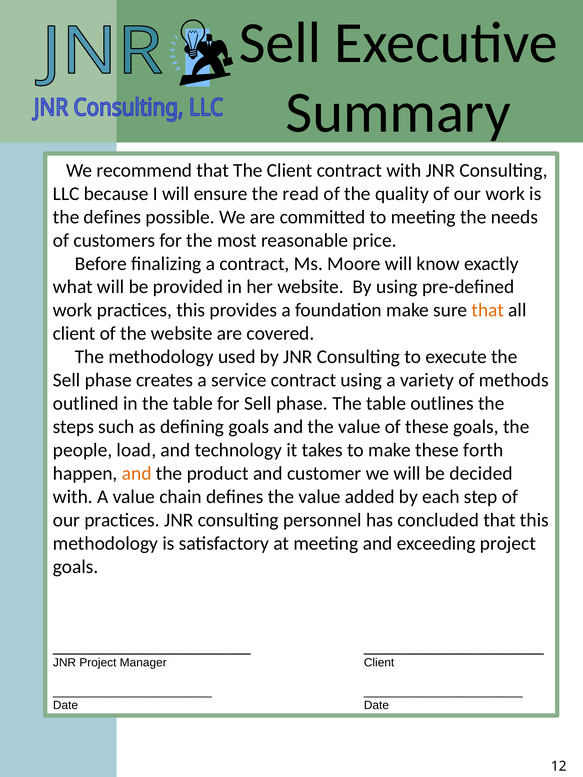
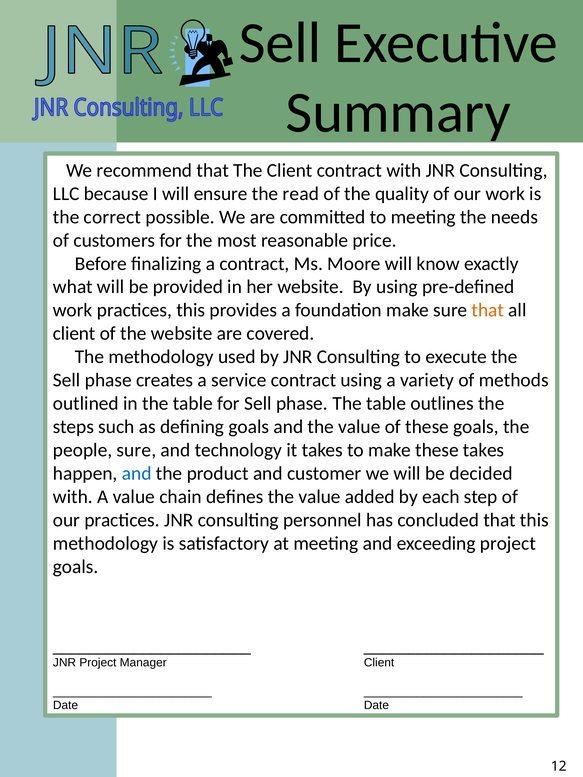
the defines: defines -> correct
people load: load -> sure
these forth: forth -> takes
and at (137, 474) colour: orange -> blue
